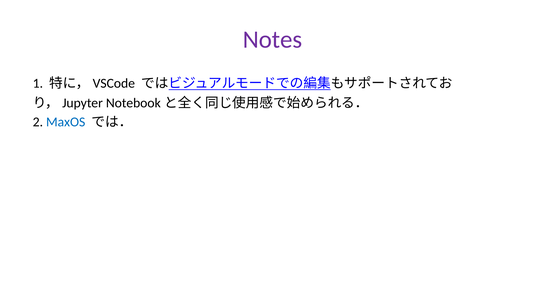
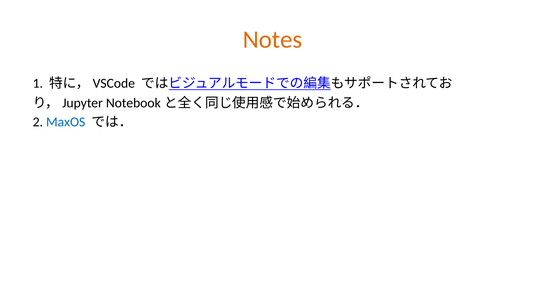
Notes colour: purple -> orange
